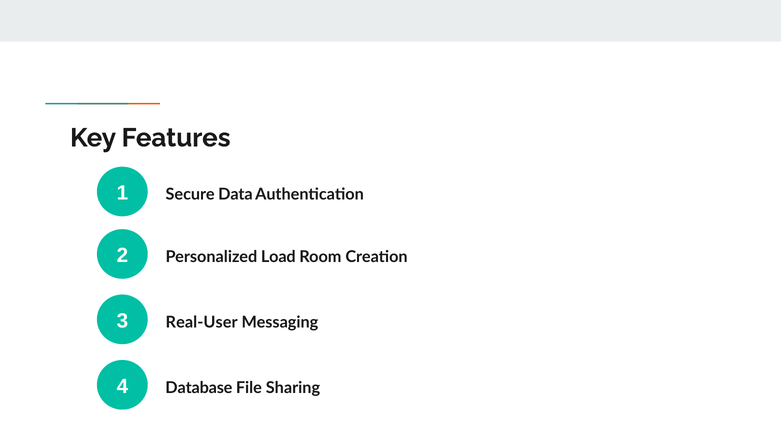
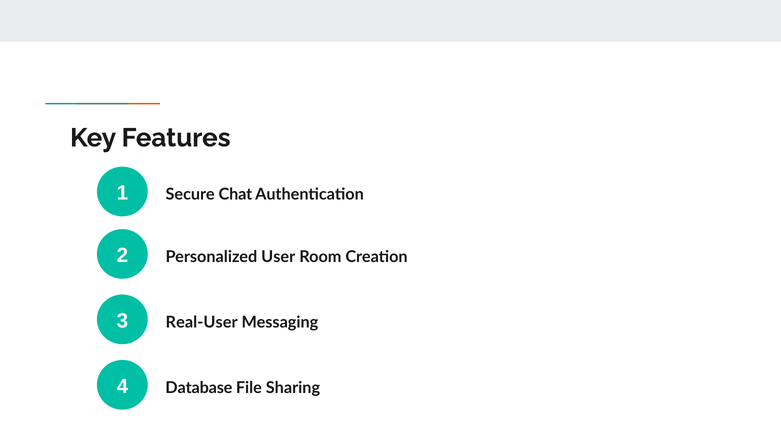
Data: Data -> Chat
Load: Load -> User
